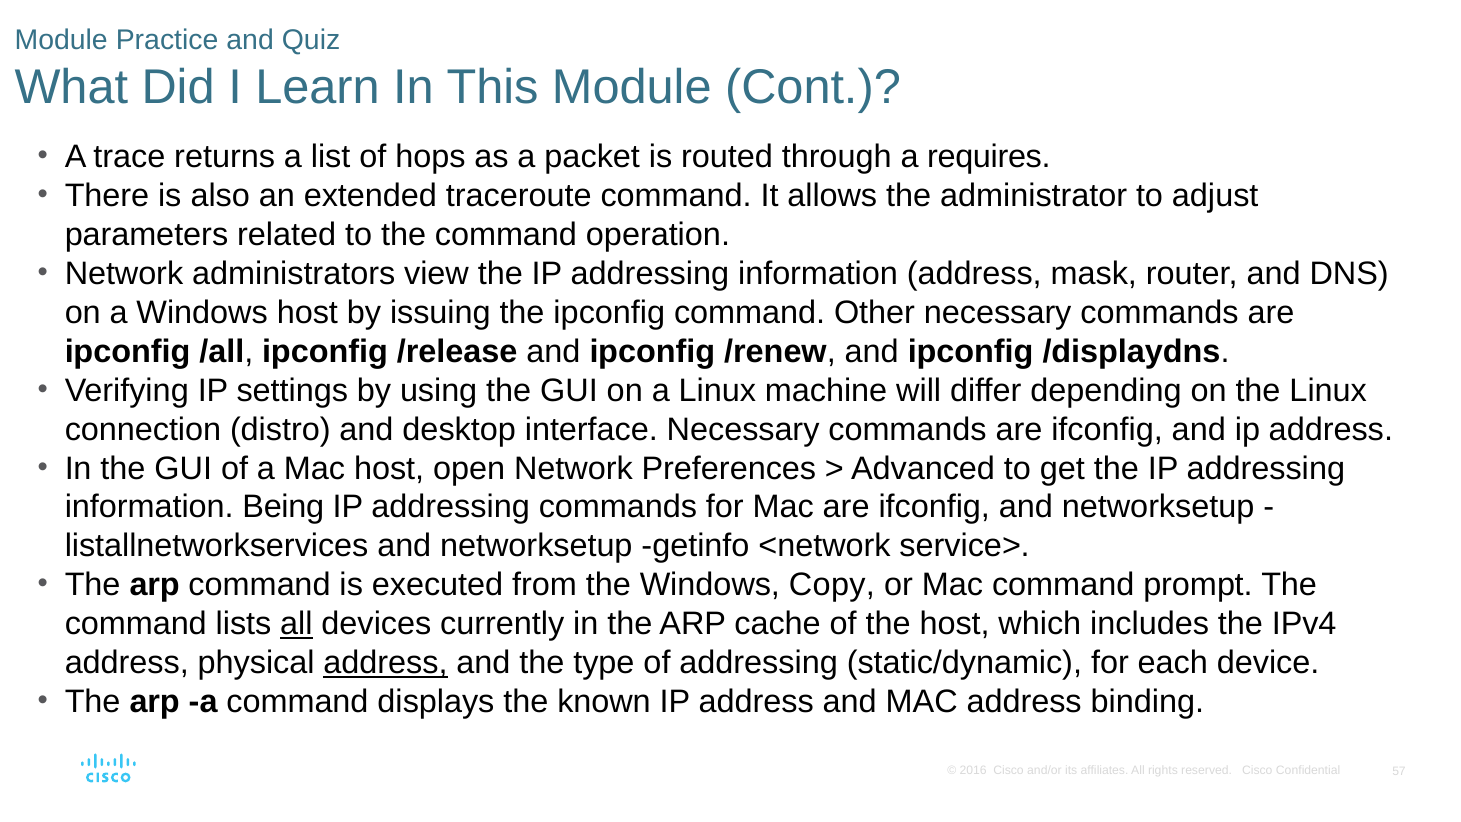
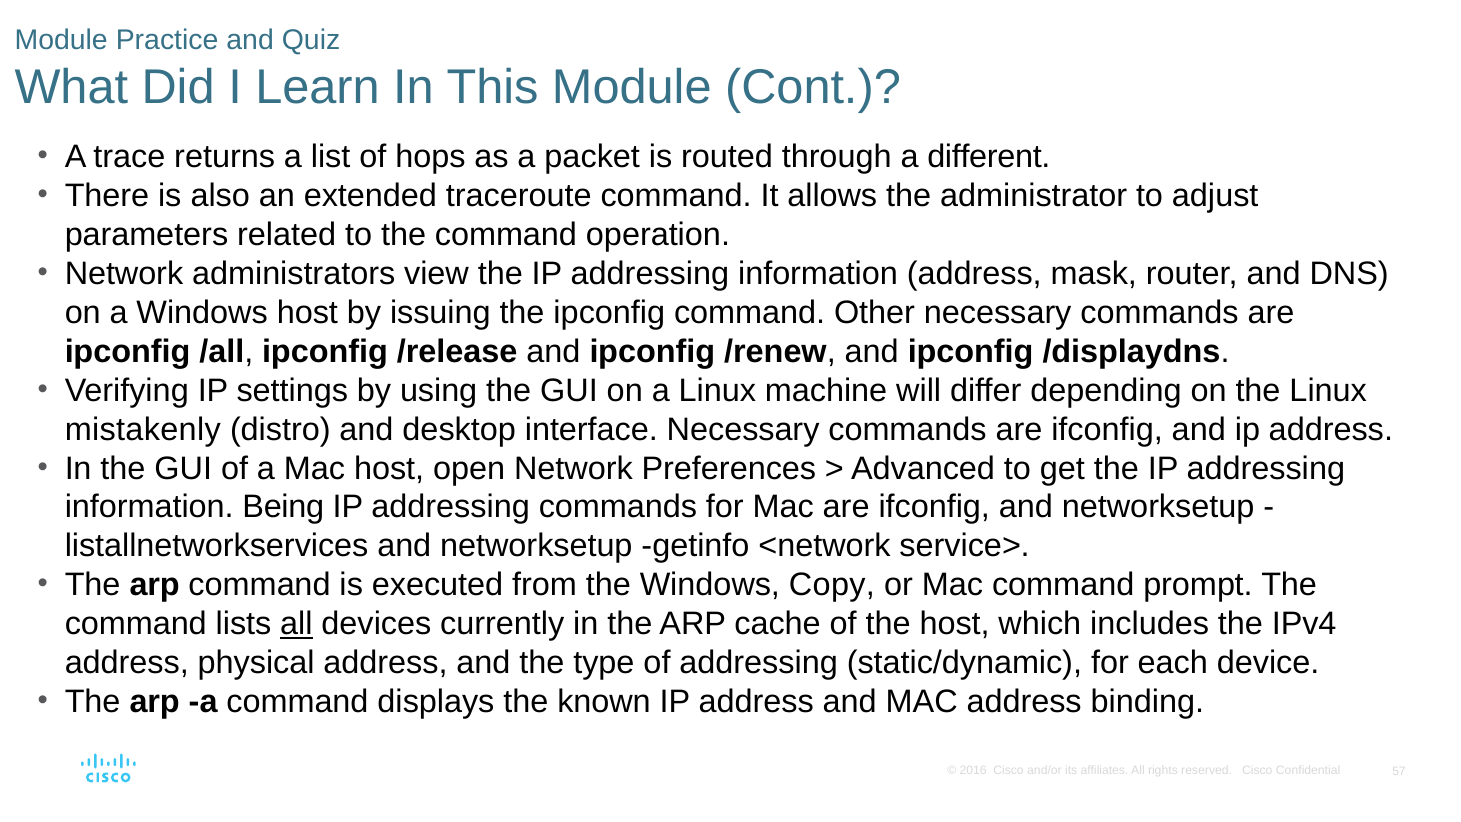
requires: requires -> different
connection: connection -> mistakenly
address at (386, 663) underline: present -> none
